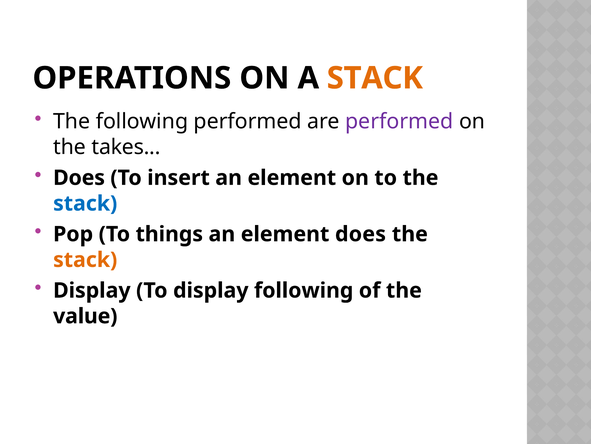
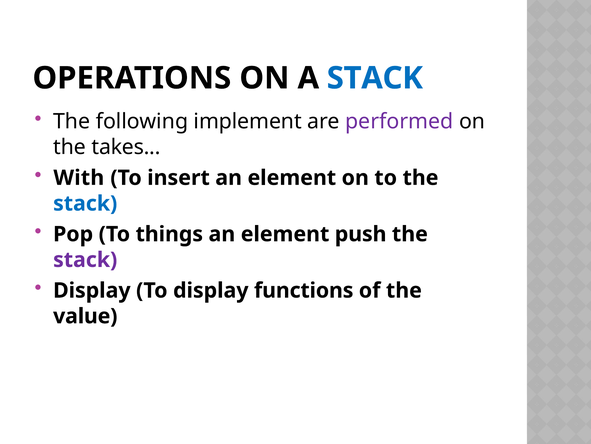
STACK at (375, 78) colour: orange -> blue
following performed: performed -> implement
Does at (79, 178): Does -> With
element does: does -> push
stack at (85, 259) colour: orange -> purple
display following: following -> functions
